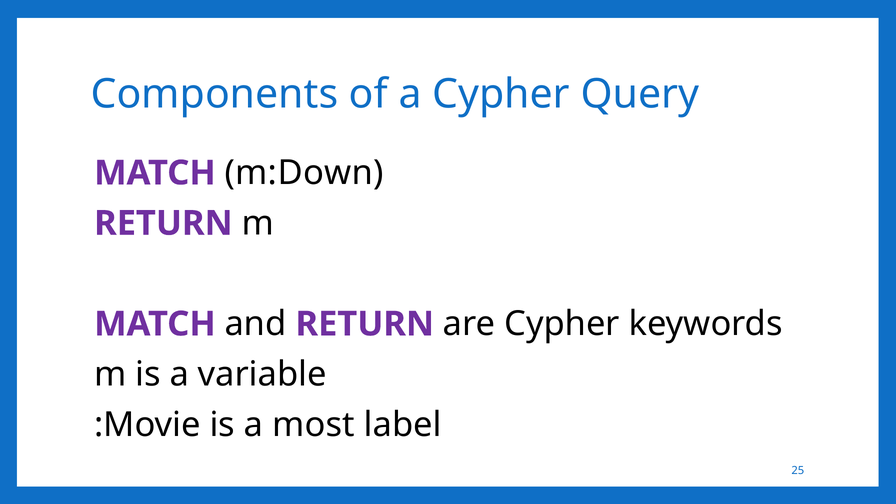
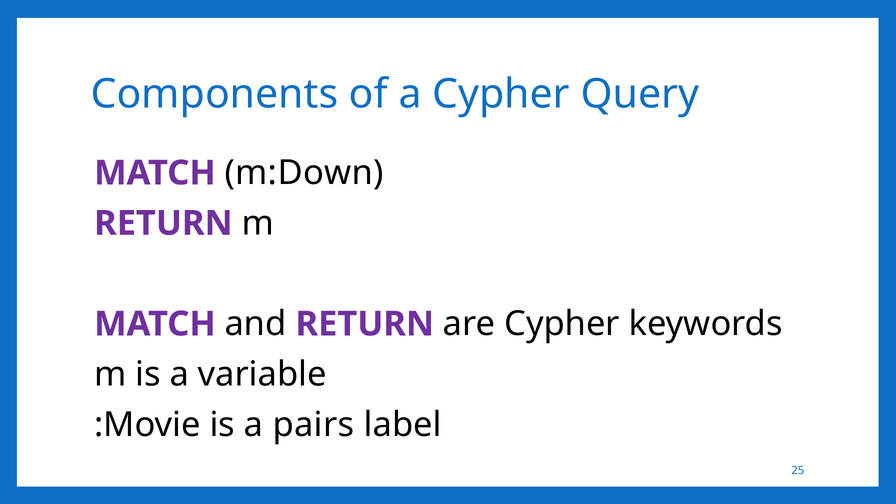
most: most -> pairs
